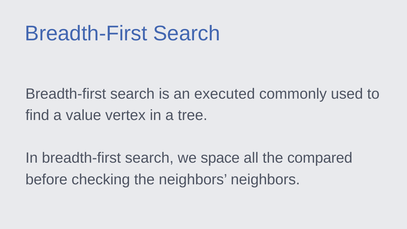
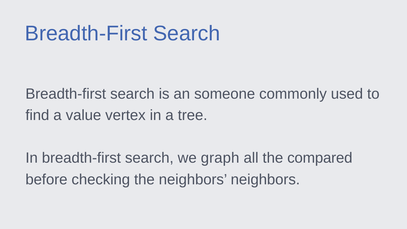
executed: executed -> someone
space: space -> graph
